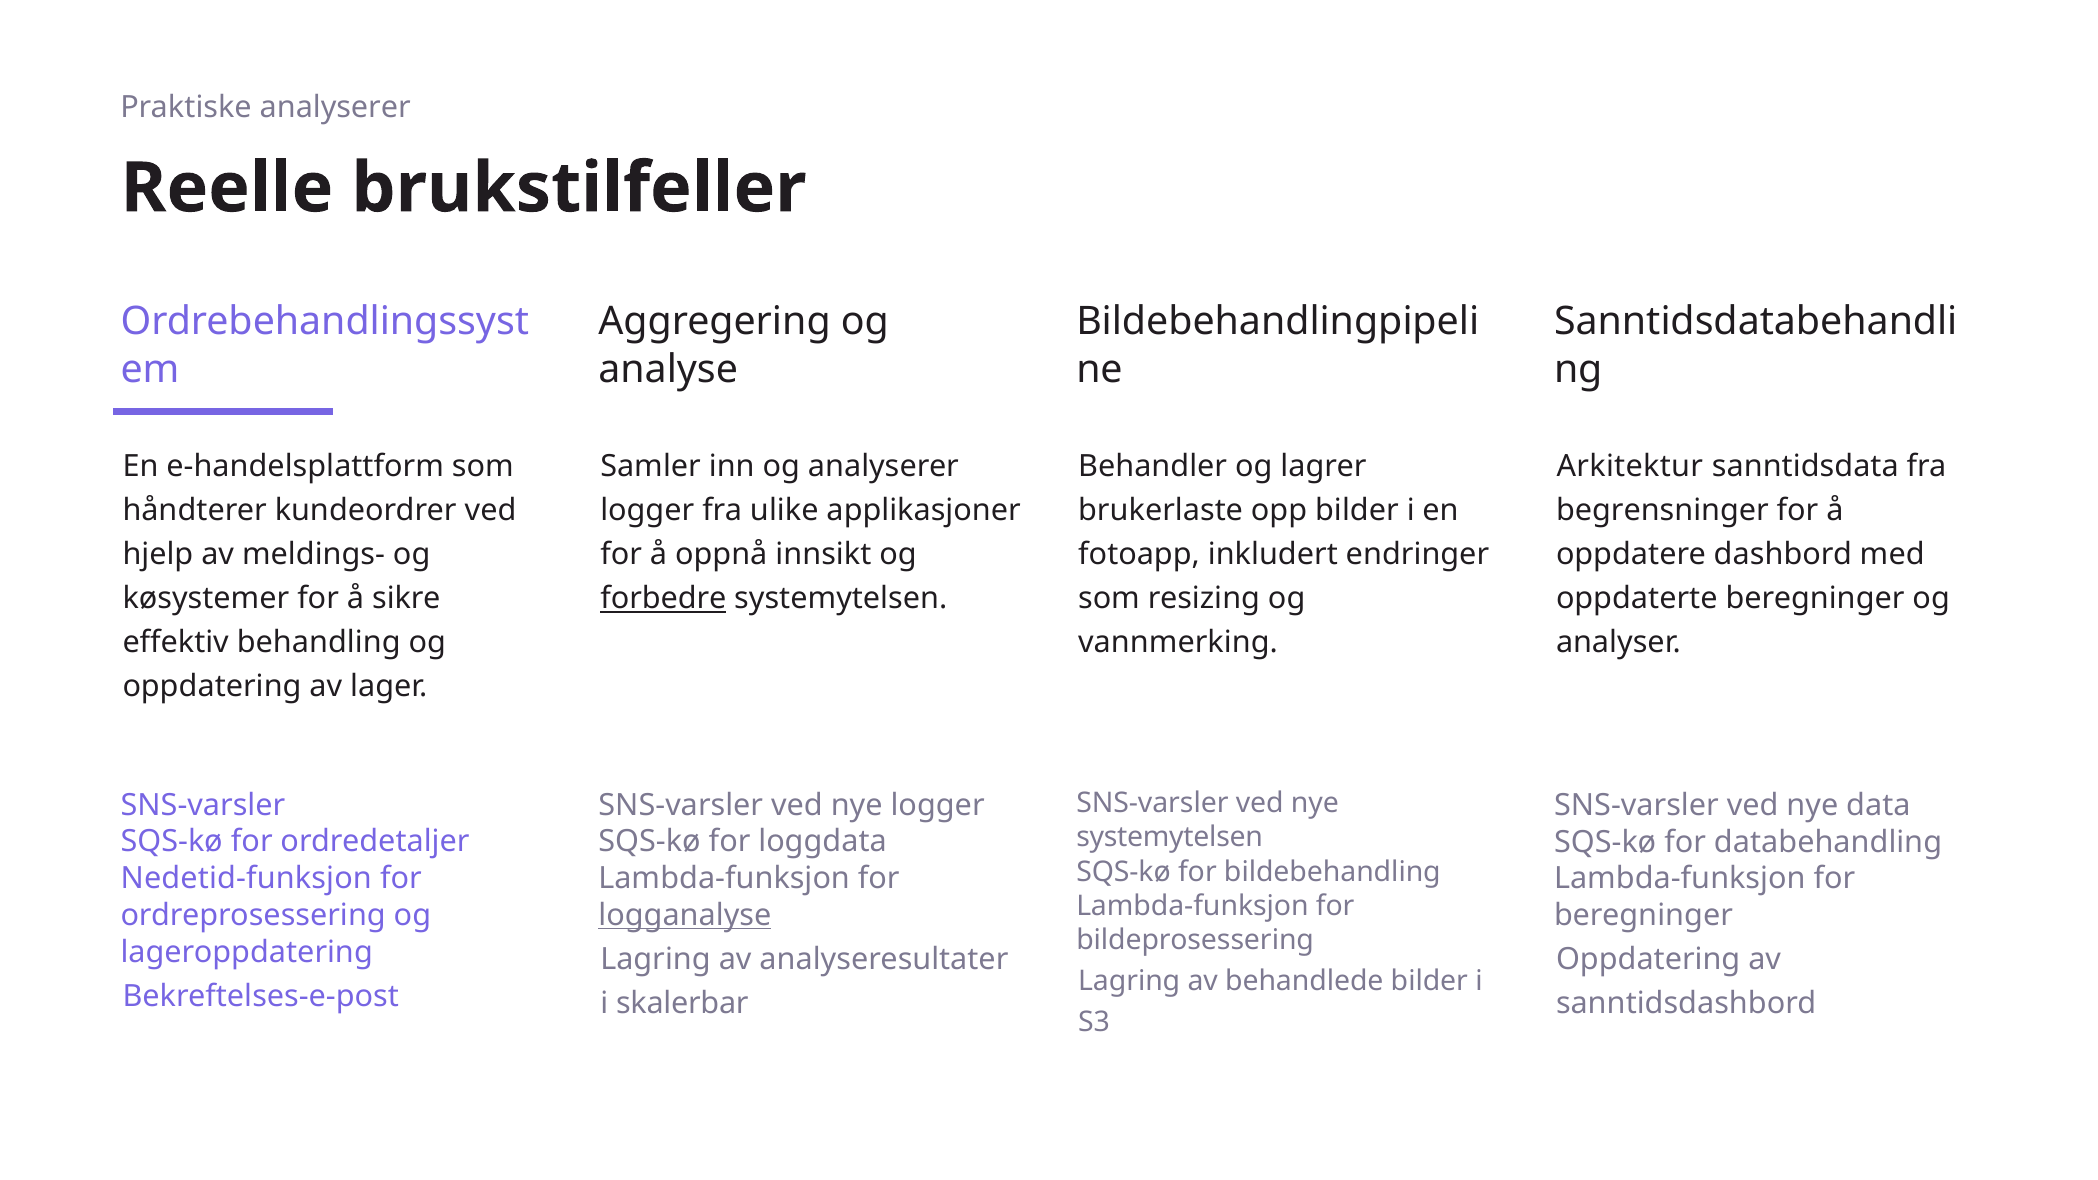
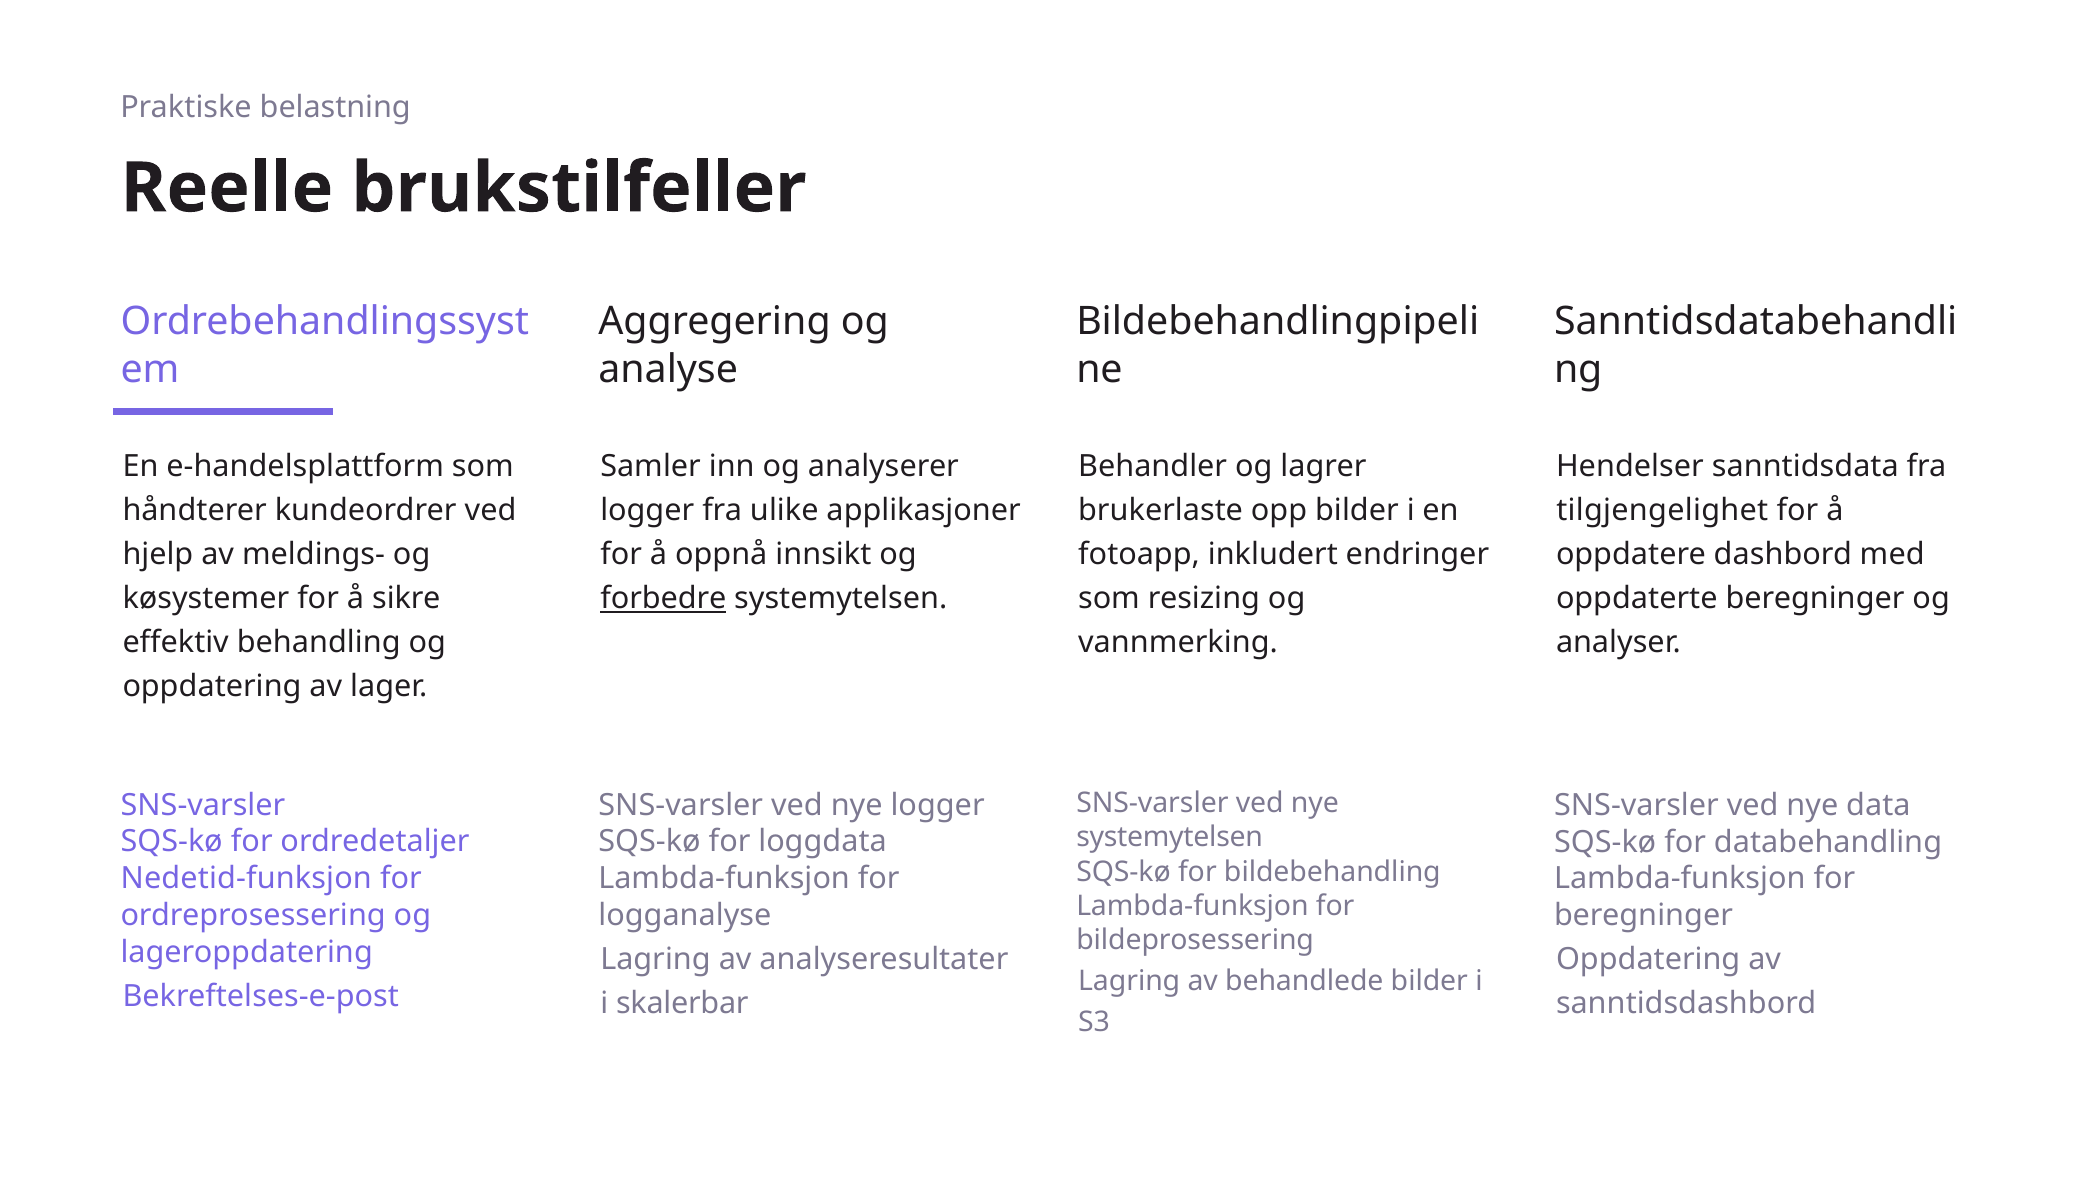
Praktiske analyserer: analyserer -> belastning
Arkitektur: Arkitektur -> Hendelser
begrensninger: begrensninger -> tilgjengelighet
logganalyse underline: present -> none
